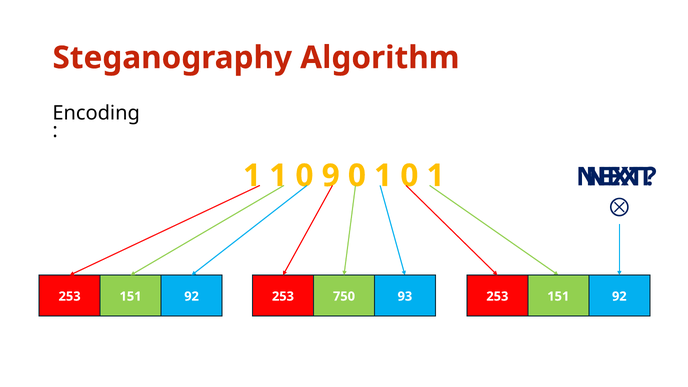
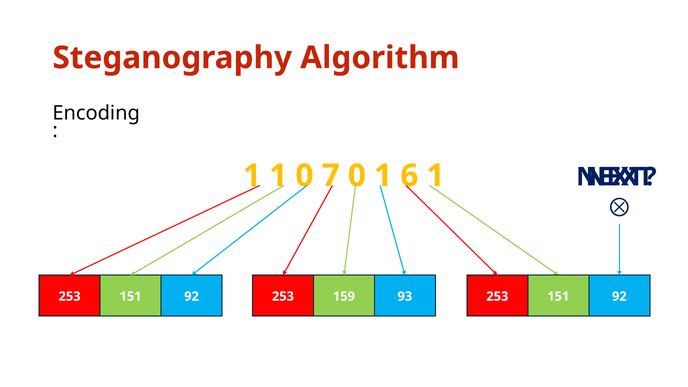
9: 9 -> 7
0 1 0: 0 -> 6
750: 750 -> 159
